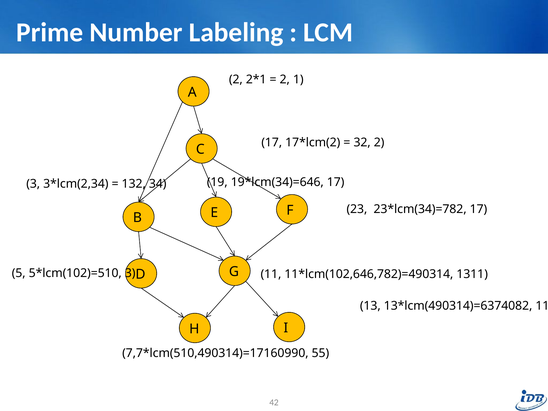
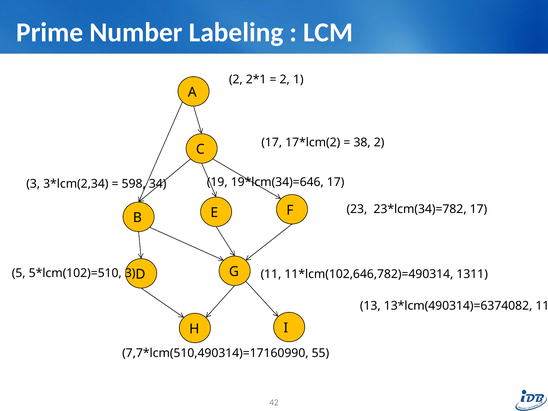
32: 32 -> 38
132: 132 -> 598
